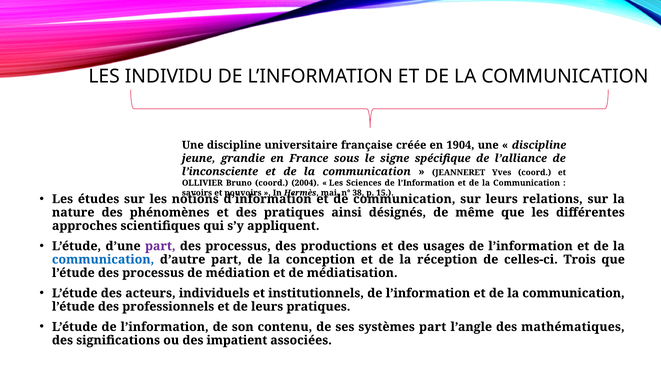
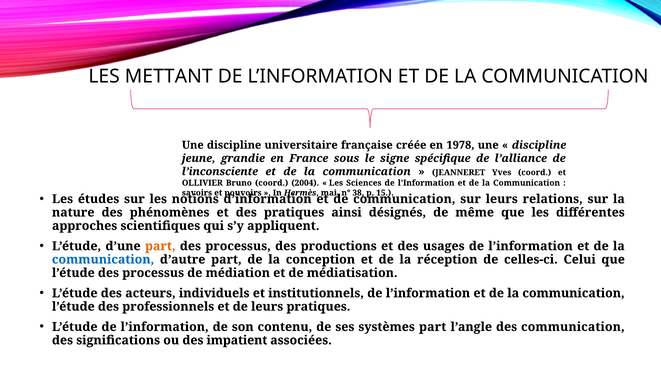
INDIVIDU: INDIVIDU -> METTANT
1904: 1904 -> 1978
part at (160, 246) colour: purple -> orange
Trois: Trois -> Celui
des mathématiques: mathématiques -> communication
